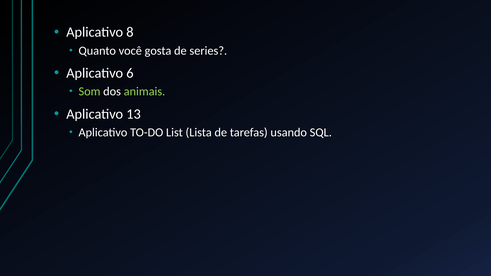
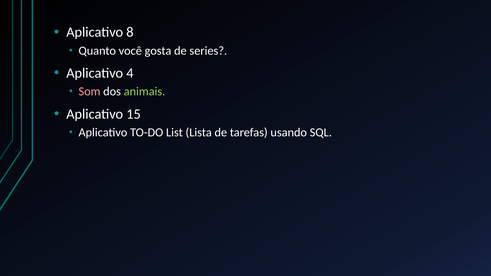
6: 6 -> 4
Som colour: light green -> pink
13: 13 -> 15
